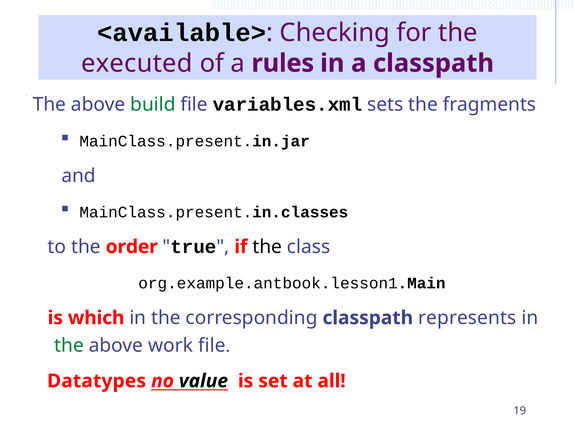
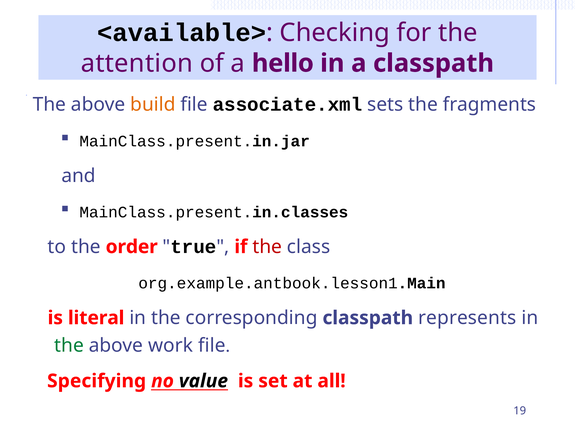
executed: executed -> attention
rules: rules -> hello
build colour: green -> orange
variables.xml: variables.xml -> associate.xml
the at (267, 247) colour: black -> red
which: which -> literal
Datatypes: Datatypes -> Specifying
